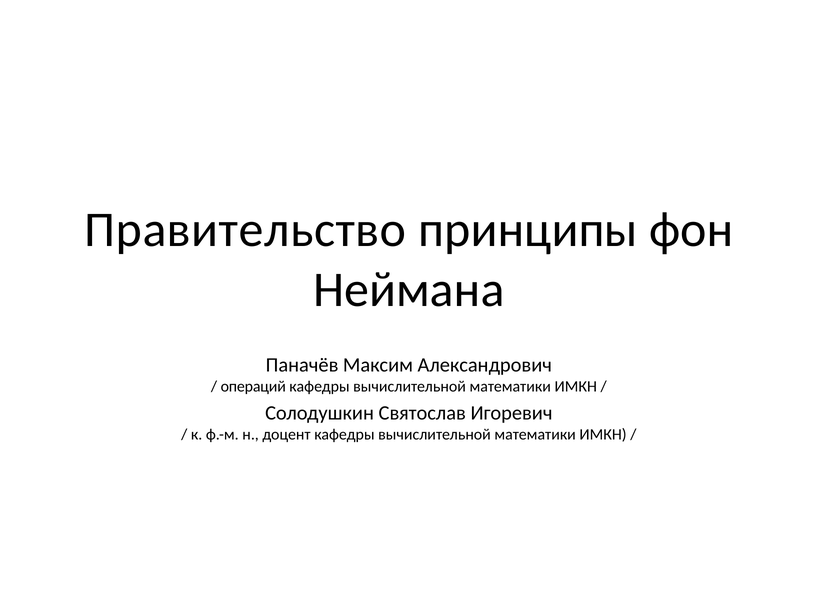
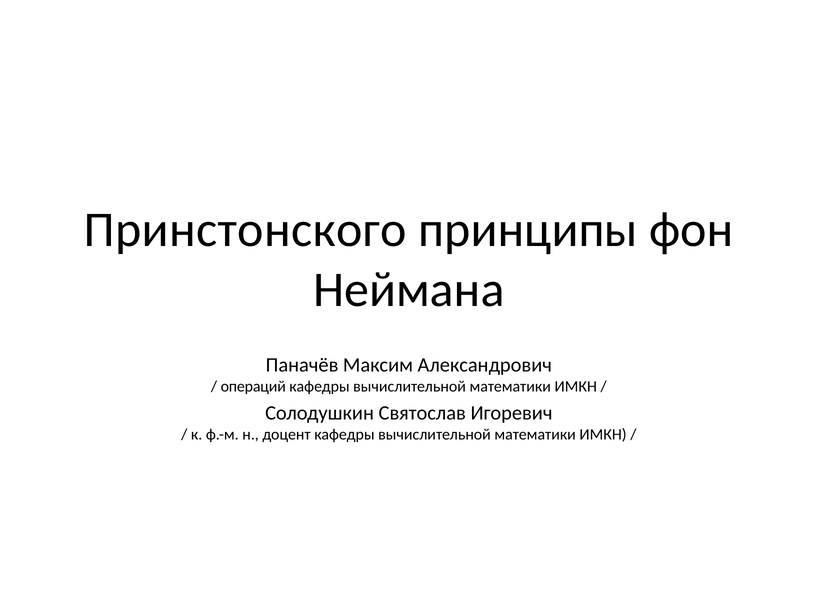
Правительство: Правительство -> Принстонского
